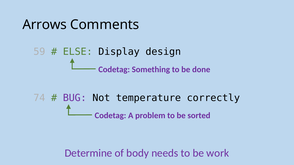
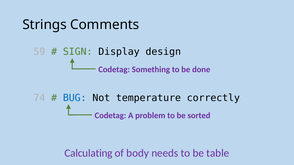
Arrows: Arrows -> Strings
ELSE: ELSE -> SIGN
BUG colour: purple -> blue
Determine: Determine -> Calculating
work: work -> table
